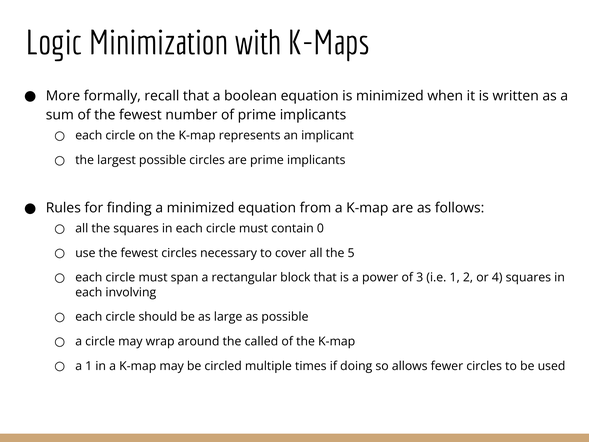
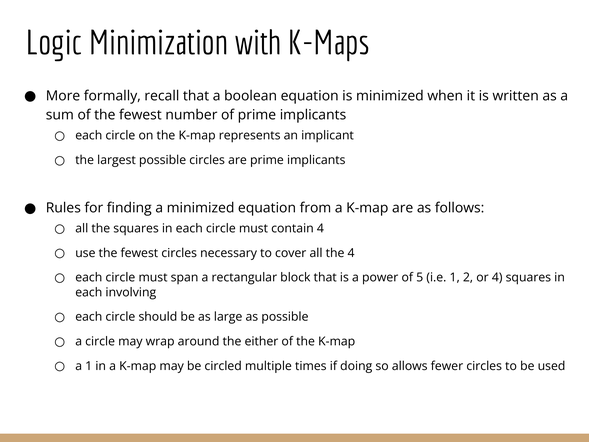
contain 0: 0 -> 4
the 5: 5 -> 4
3: 3 -> 5
called: called -> either
